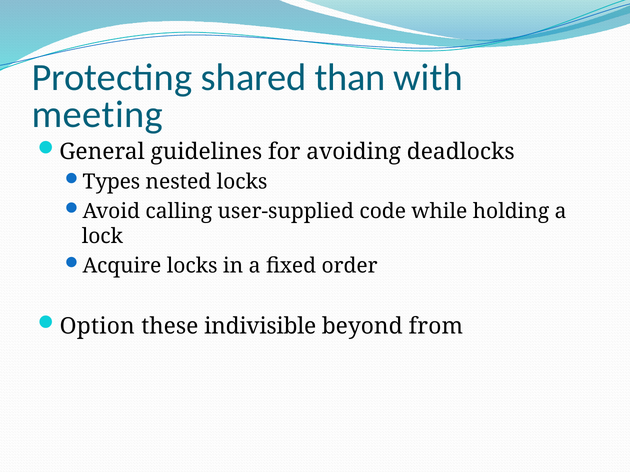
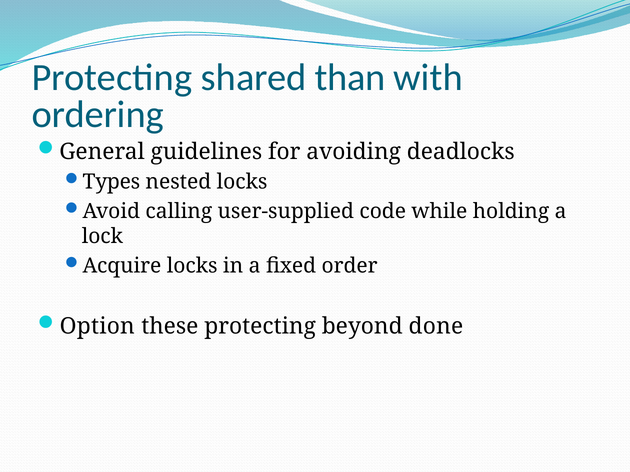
meeting: meeting -> ordering
these indivisible: indivisible -> protecting
from: from -> done
